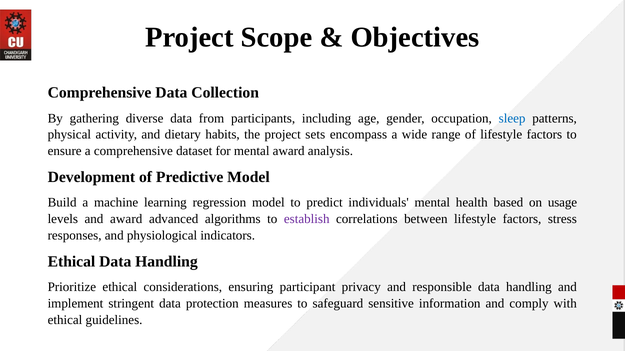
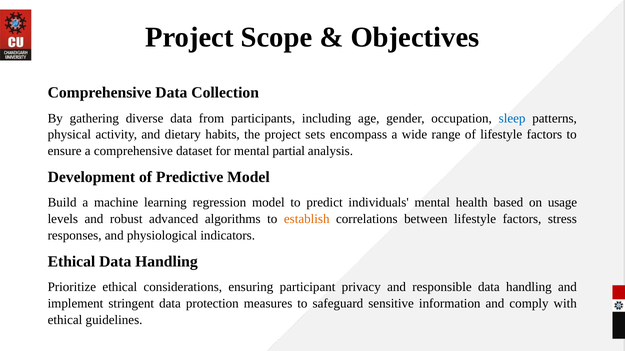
mental award: award -> partial
and award: award -> robust
establish colour: purple -> orange
